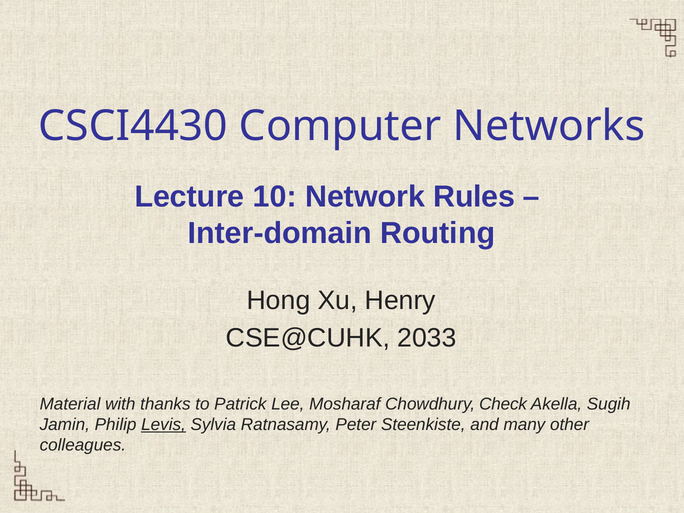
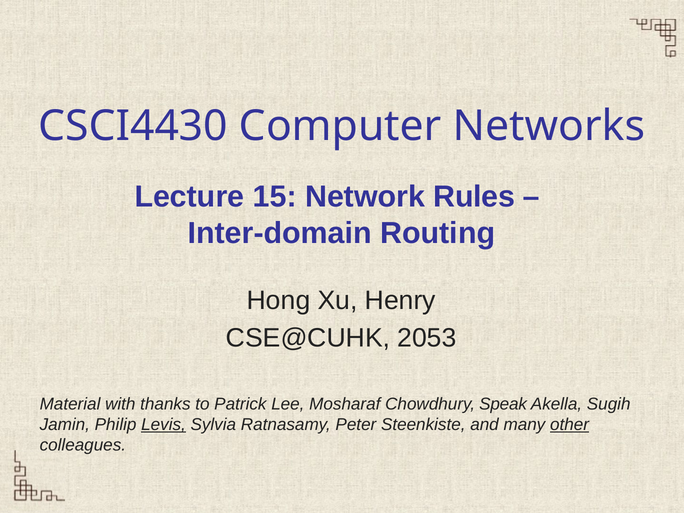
10: 10 -> 15
2033: 2033 -> 2053
Check: Check -> Speak
other underline: none -> present
